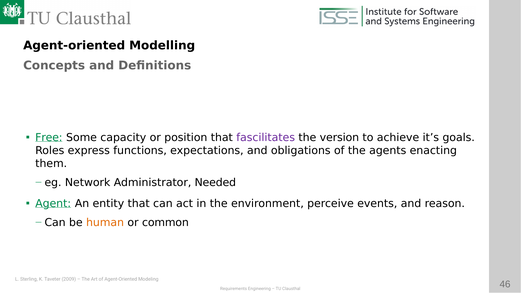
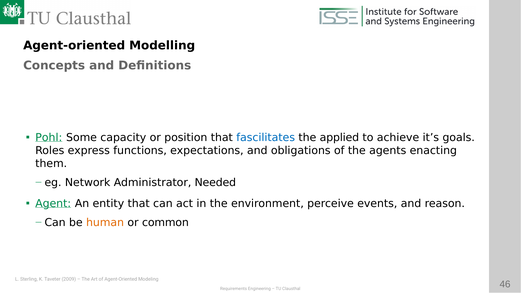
Free: Free -> Pohl
fascilitates colour: purple -> blue
version: version -> applied
